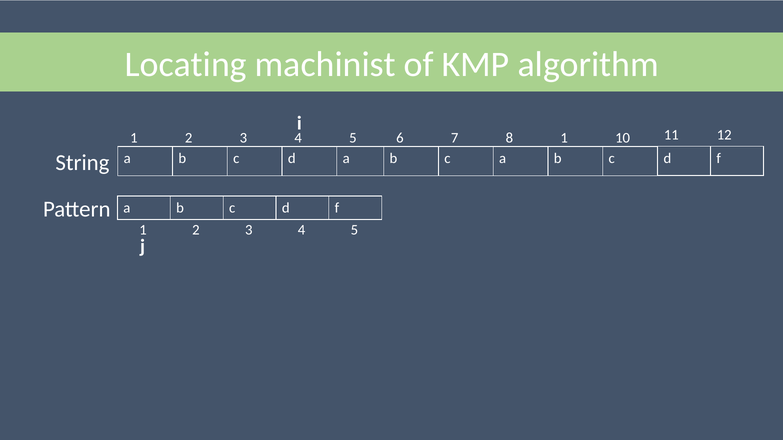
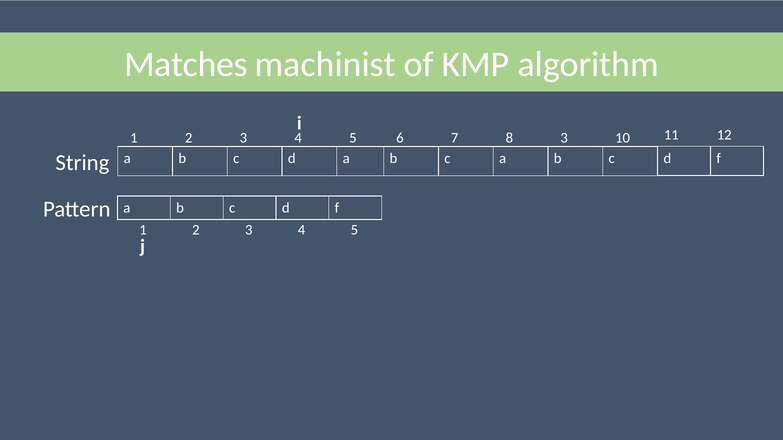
Locating: Locating -> Matches
8 1: 1 -> 3
